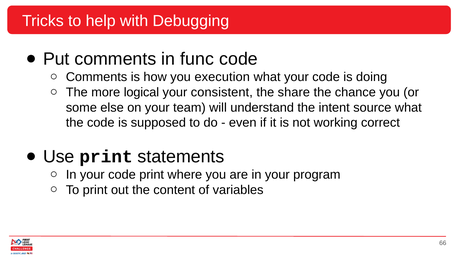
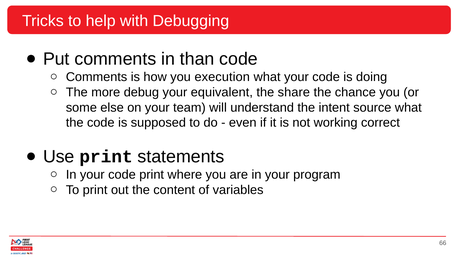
func: func -> than
logical: logical -> debug
consistent: consistent -> equivalent
